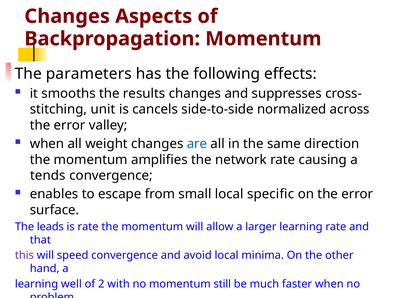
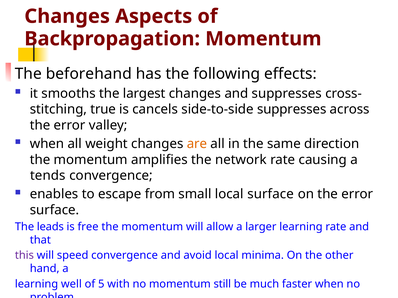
parameters: parameters -> beforehand
results: results -> largest
unit: unit -> true
side-to-side normalized: normalized -> suppresses
are colour: blue -> orange
local specific: specific -> surface
is rate: rate -> free
2: 2 -> 5
